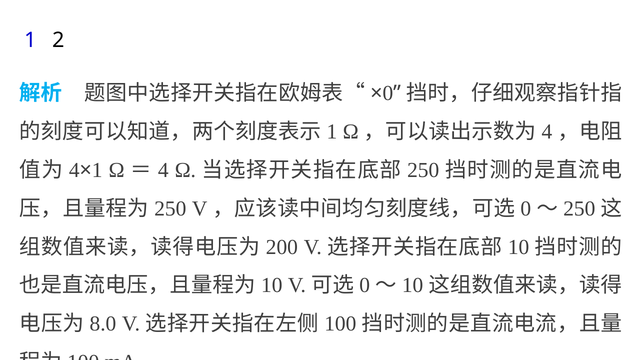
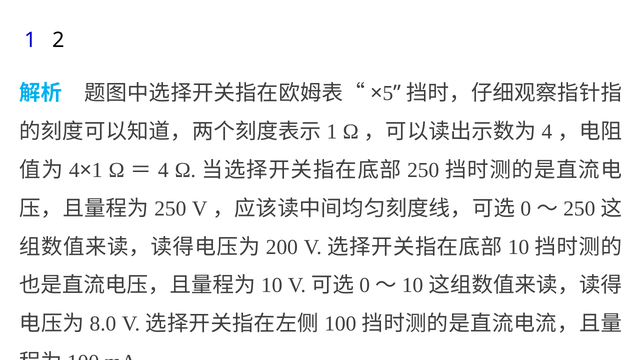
0 at (388, 94): 0 -> 5
